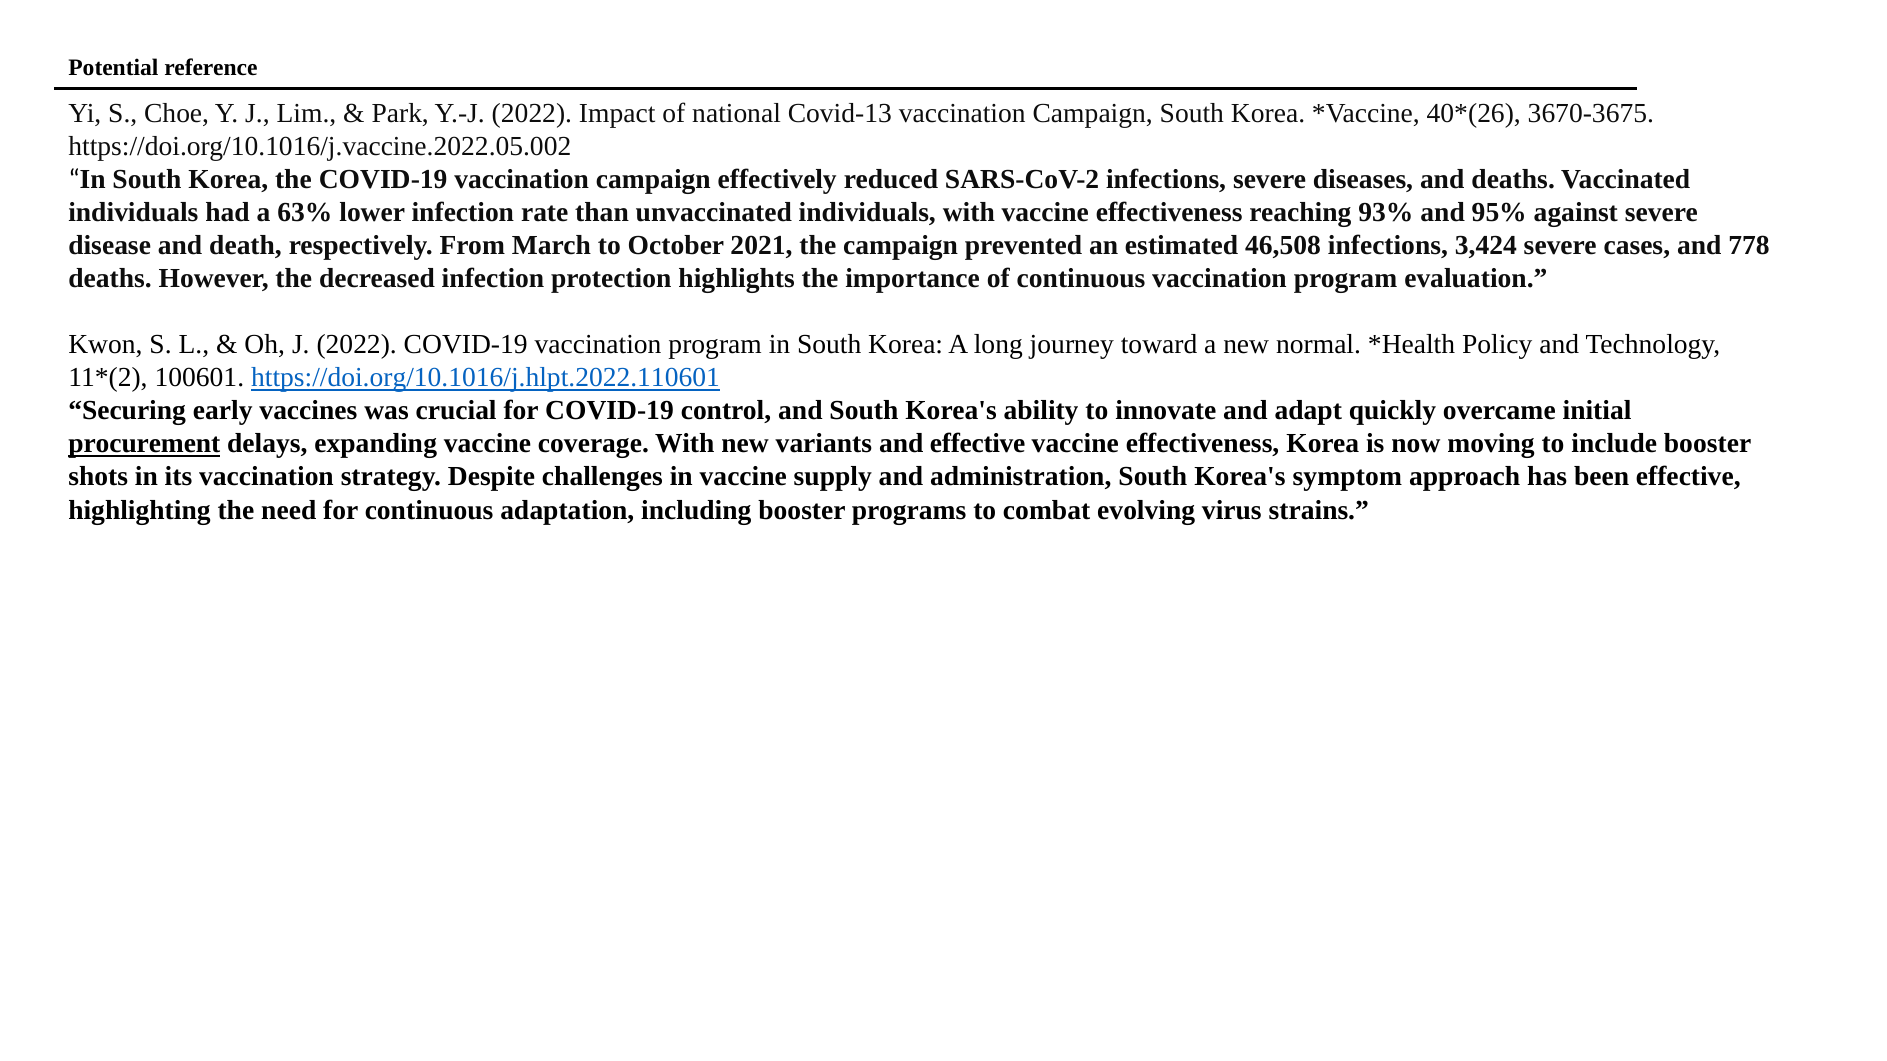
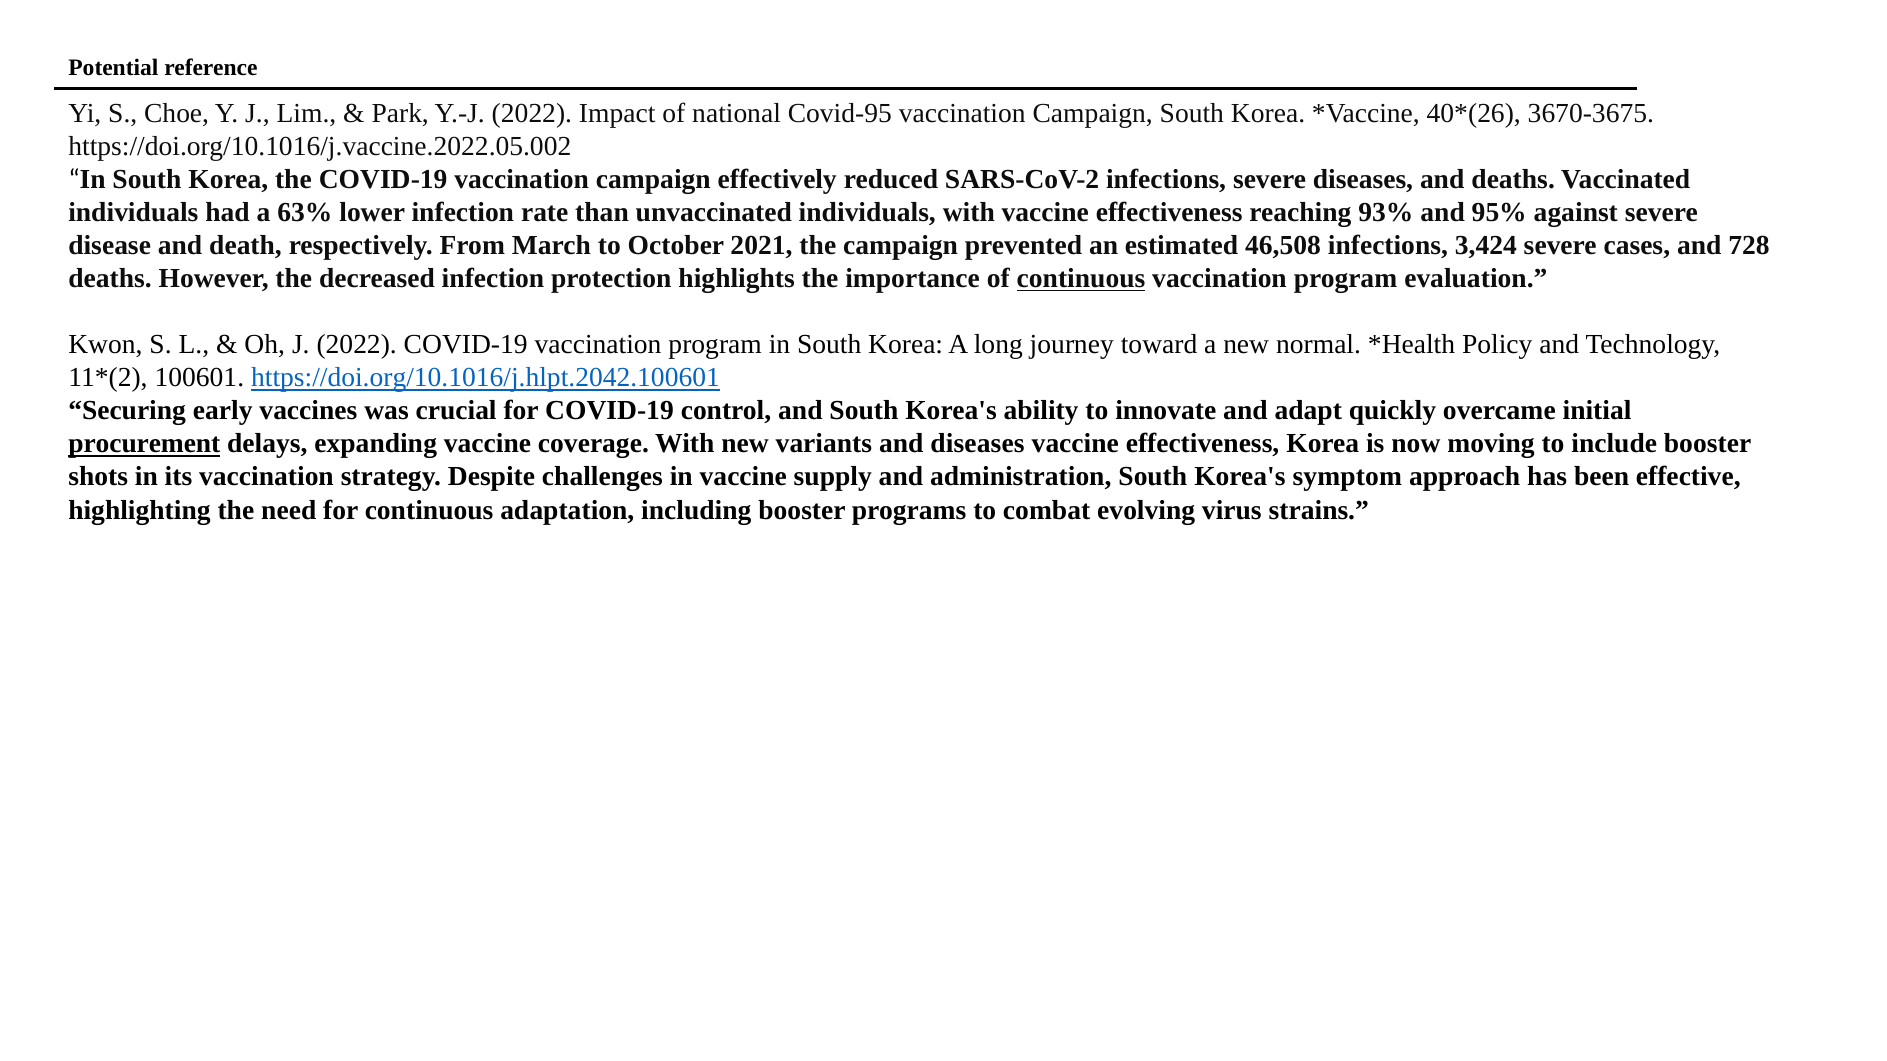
Covid-13: Covid-13 -> Covid-95
778: 778 -> 728
continuous at (1081, 279) underline: none -> present
https://doi.org/10.1016/j.hlpt.2022.110601: https://doi.org/10.1016/j.hlpt.2022.110601 -> https://doi.org/10.1016/j.hlpt.2042.100601
and effective: effective -> diseases
